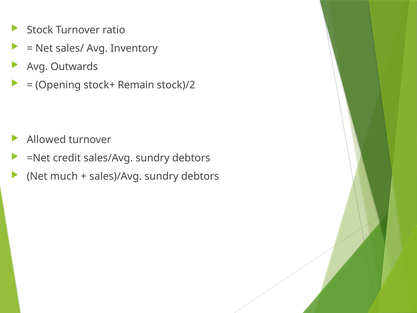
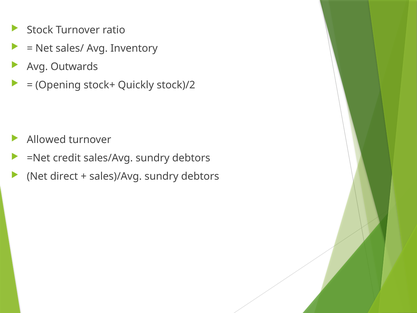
Remain: Remain -> Quickly
much: much -> direct
